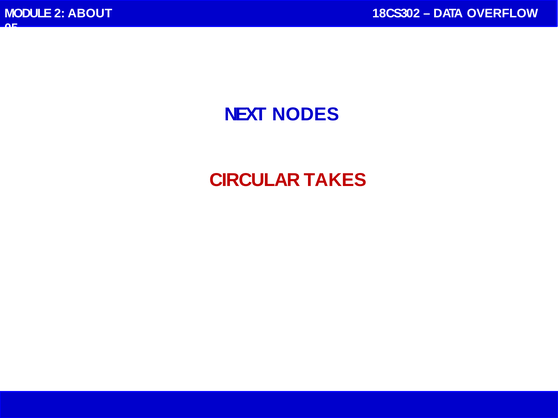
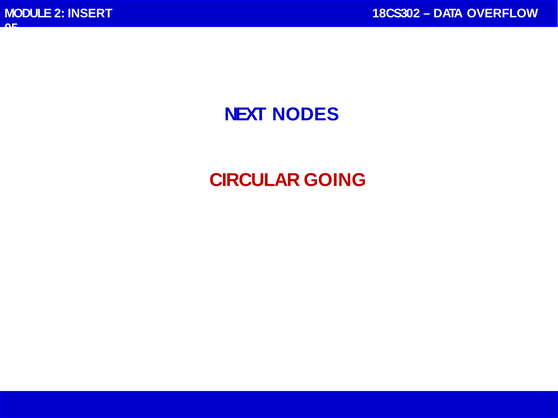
ABOUT: ABOUT -> INSERT
TAKES: TAKES -> GOING
